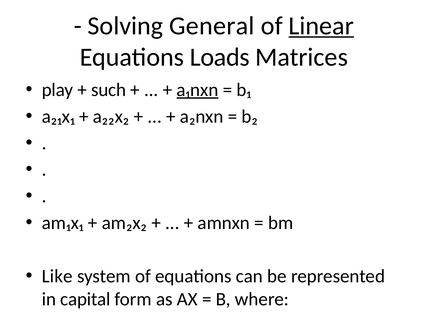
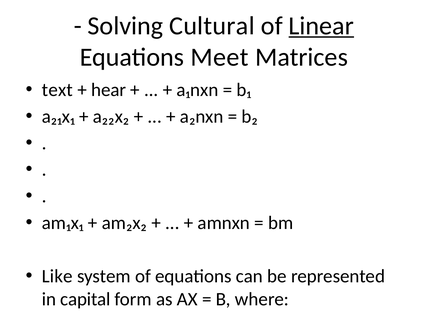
General: General -> Cultural
Loads: Loads -> Meet
play: play -> text
such: such -> hear
a₁nxn underline: present -> none
